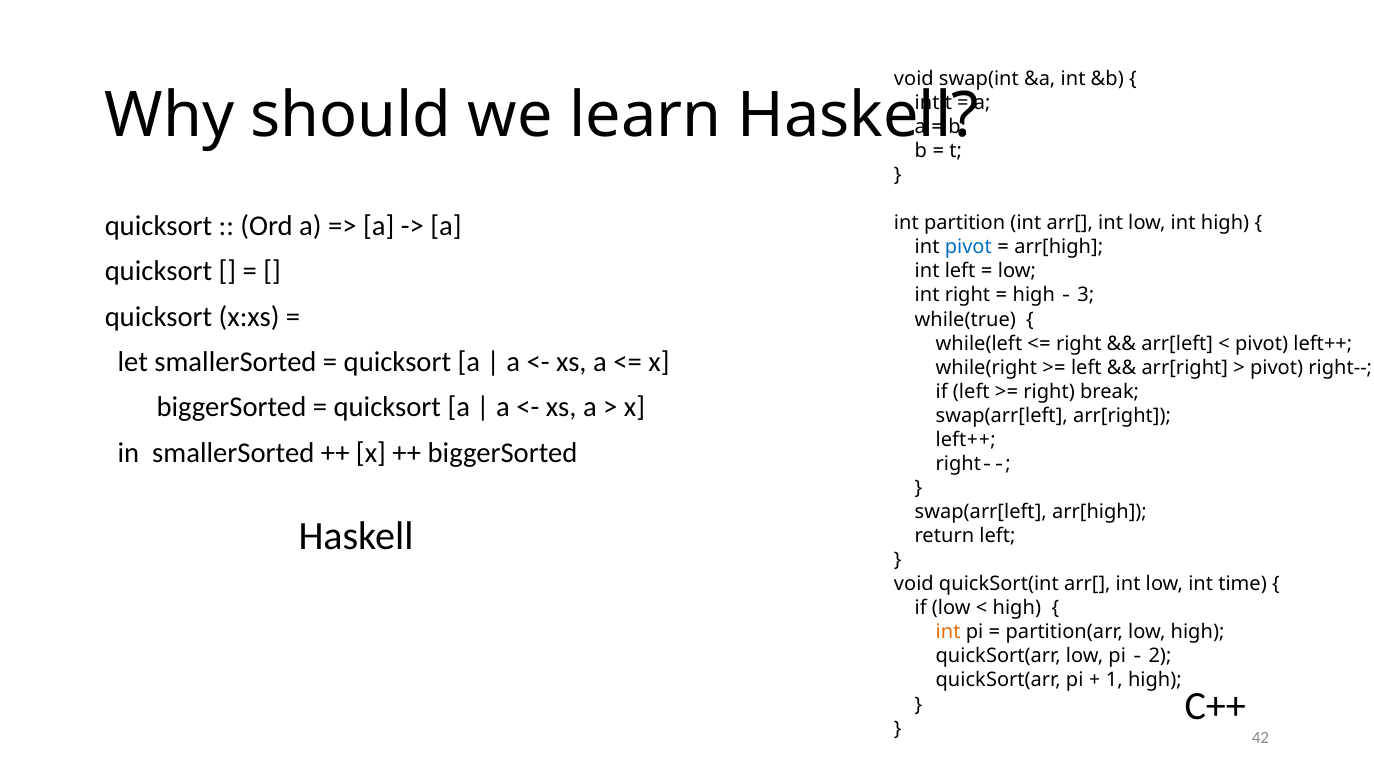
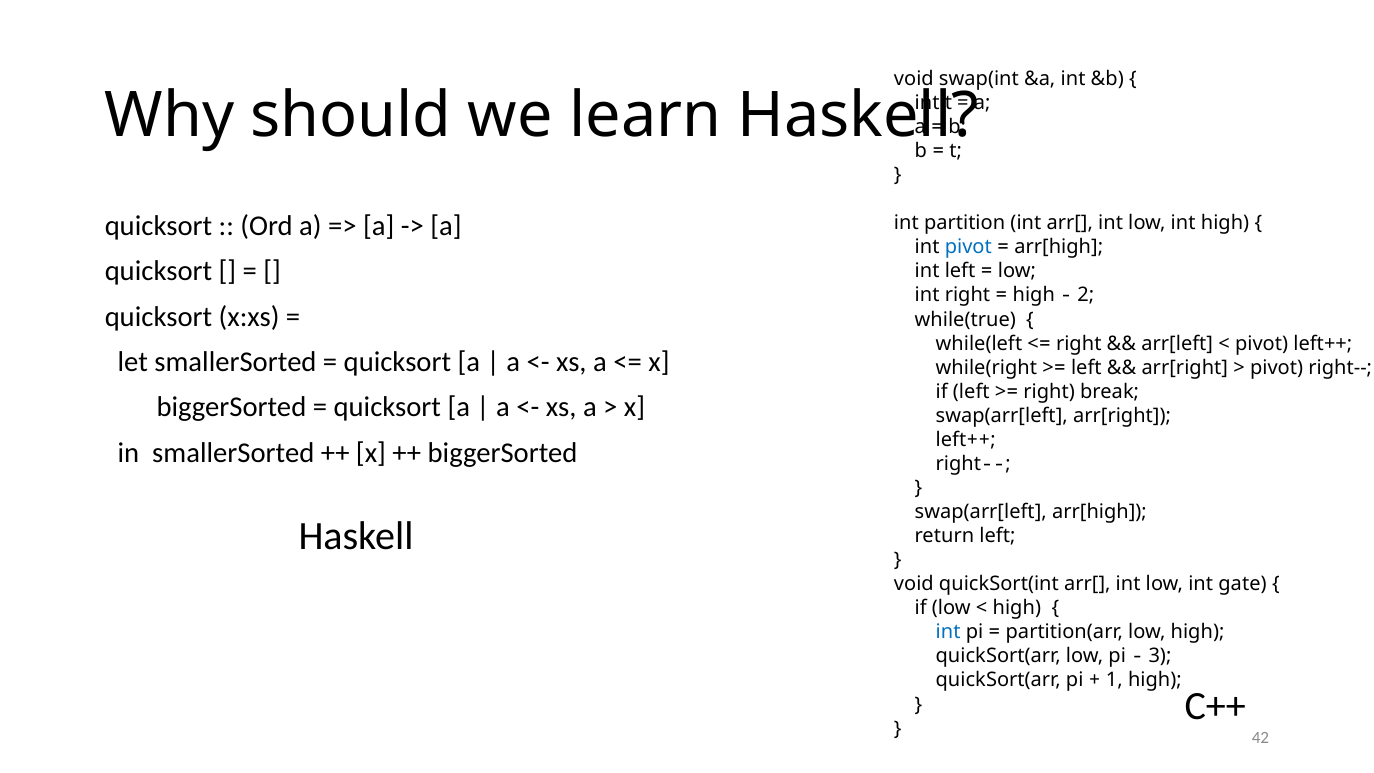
3: 3 -> 2
time: time -> gate
int at (948, 632) colour: orange -> blue
2: 2 -> 3
